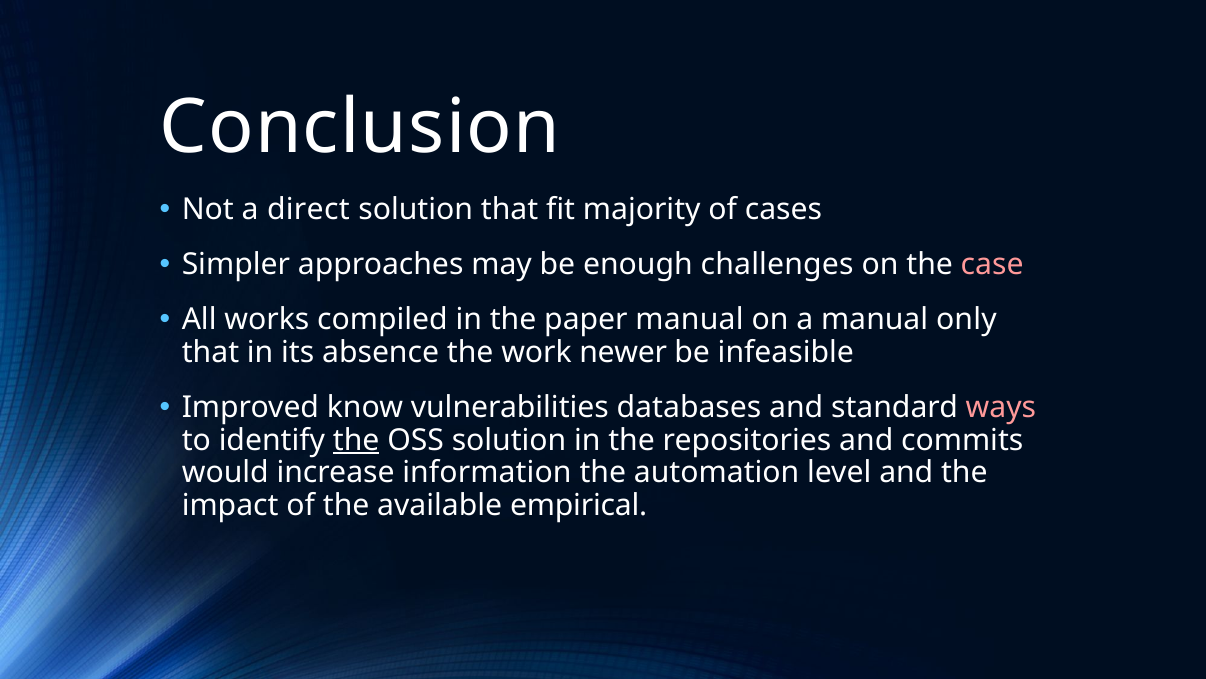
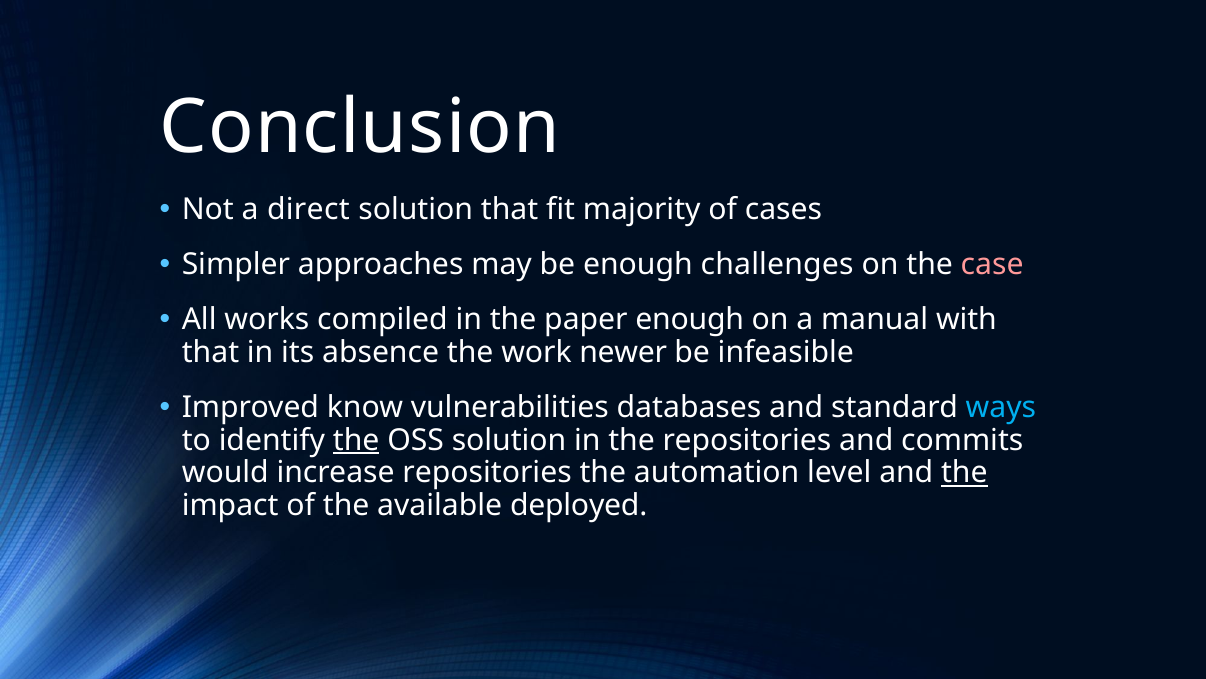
paper manual: manual -> enough
only: only -> with
ways colour: pink -> light blue
increase information: information -> repositories
the at (964, 472) underline: none -> present
empirical: empirical -> deployed
